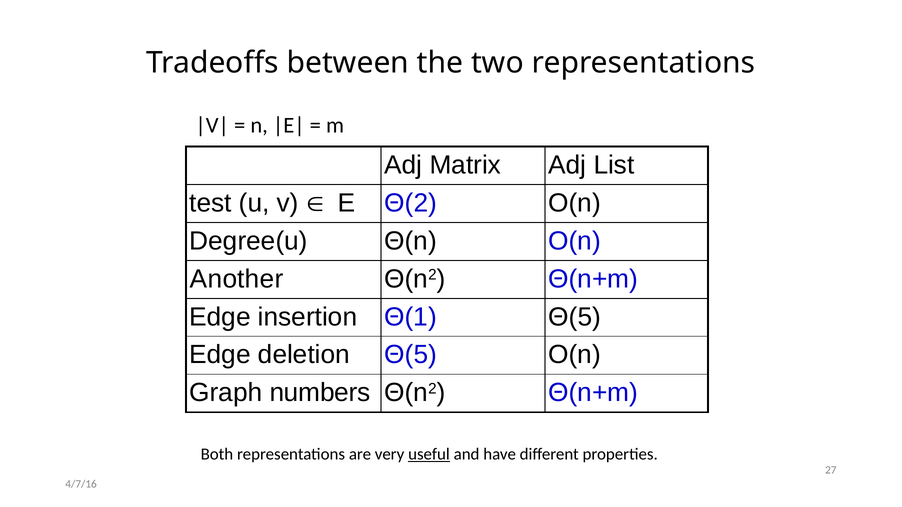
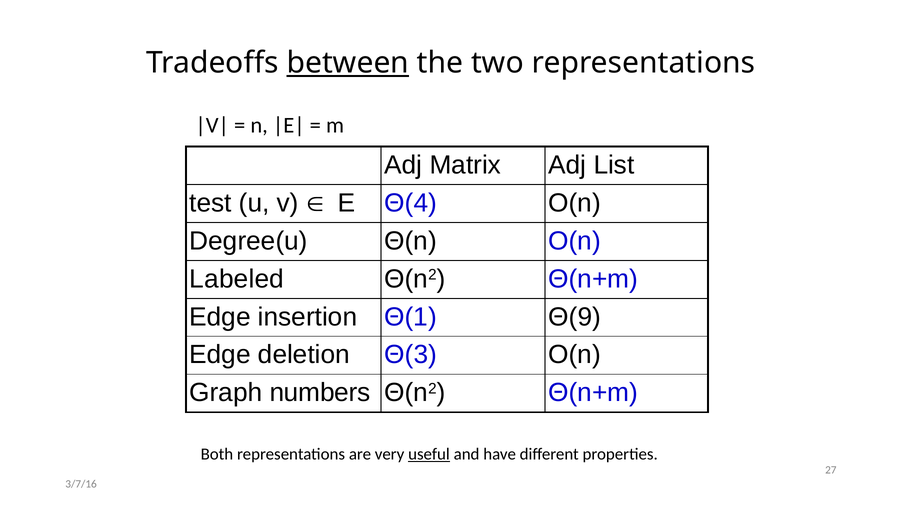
between underline: none -> present
Θ(2: Θ(2 -> Θ(4
Another: Another -> Labeled
Θ(1 Θ(5: Θ(5 -> Θ(9
deletion Θ(5: Θ(5 -> Θ(3
4/7/16: 4/7/16 -> 3/7/16
